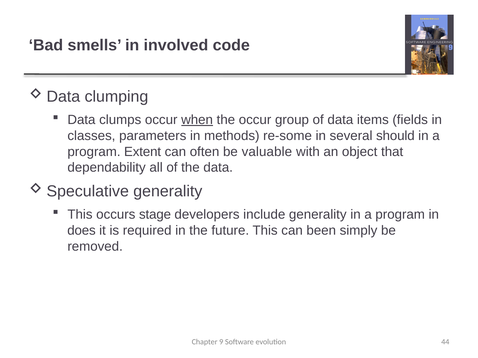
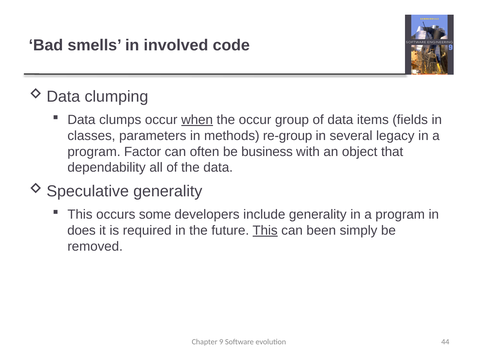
re-some: re-some -> re-group
should: should -> legacy
Extent: Extent -> Factor
valuable: valuable -> business
stage: stage -> some
This at (265, 231) underline: none -> present
